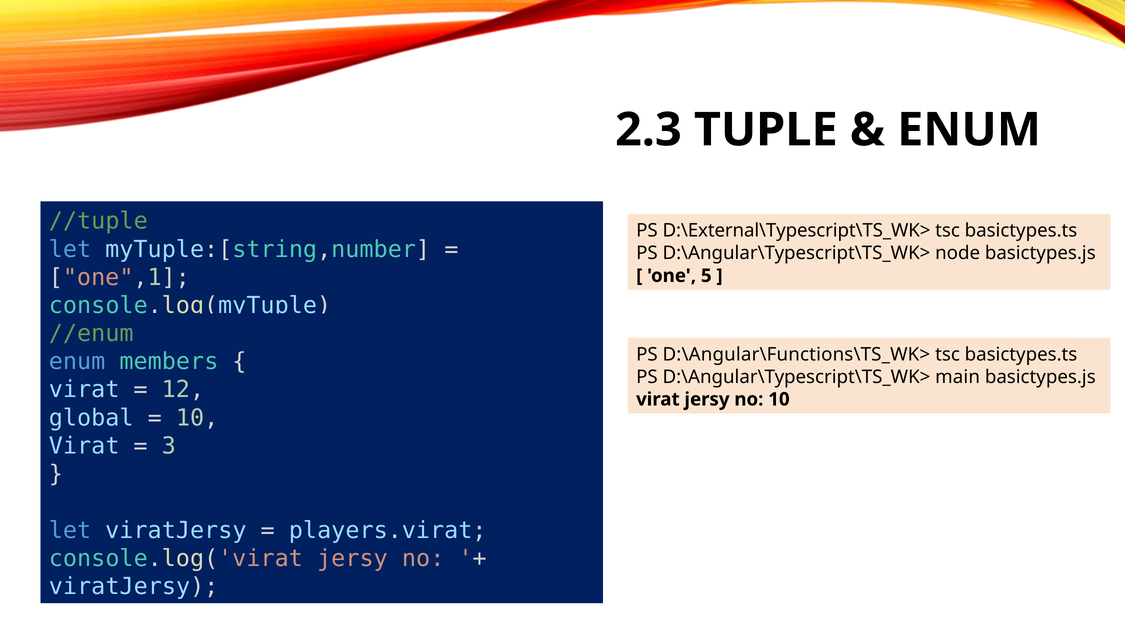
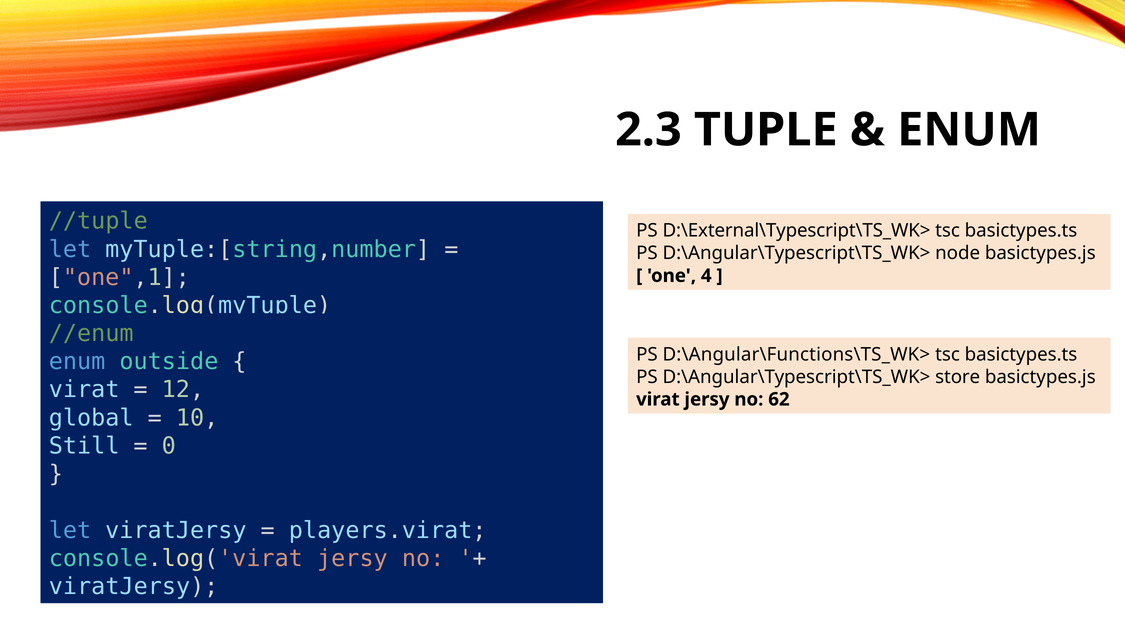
5: 5 -> 4
members: members -> outside
main: main -> store
no 10: 10 -> 62
Virat at (84, 446): Virat -> Still
3: 3 -> 0
